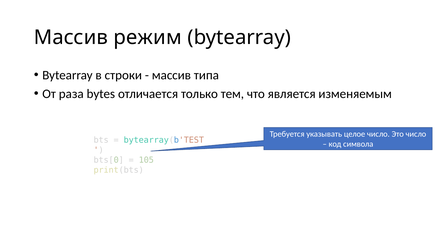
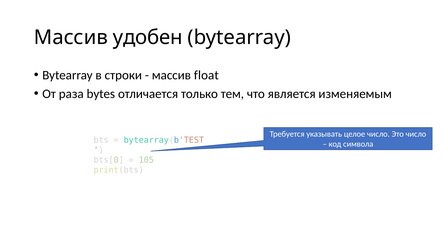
режим: режим -> удобен
типа: типа -> float
